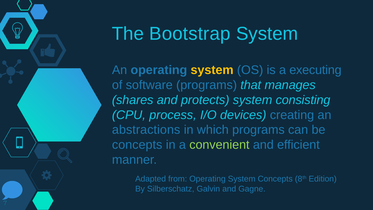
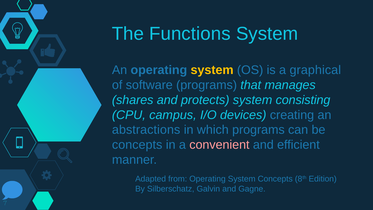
Bootstrap: Bootstrap -> Functions
executing: executing -> graphical
process: process -> campus
convenient colour: light green -> pink
